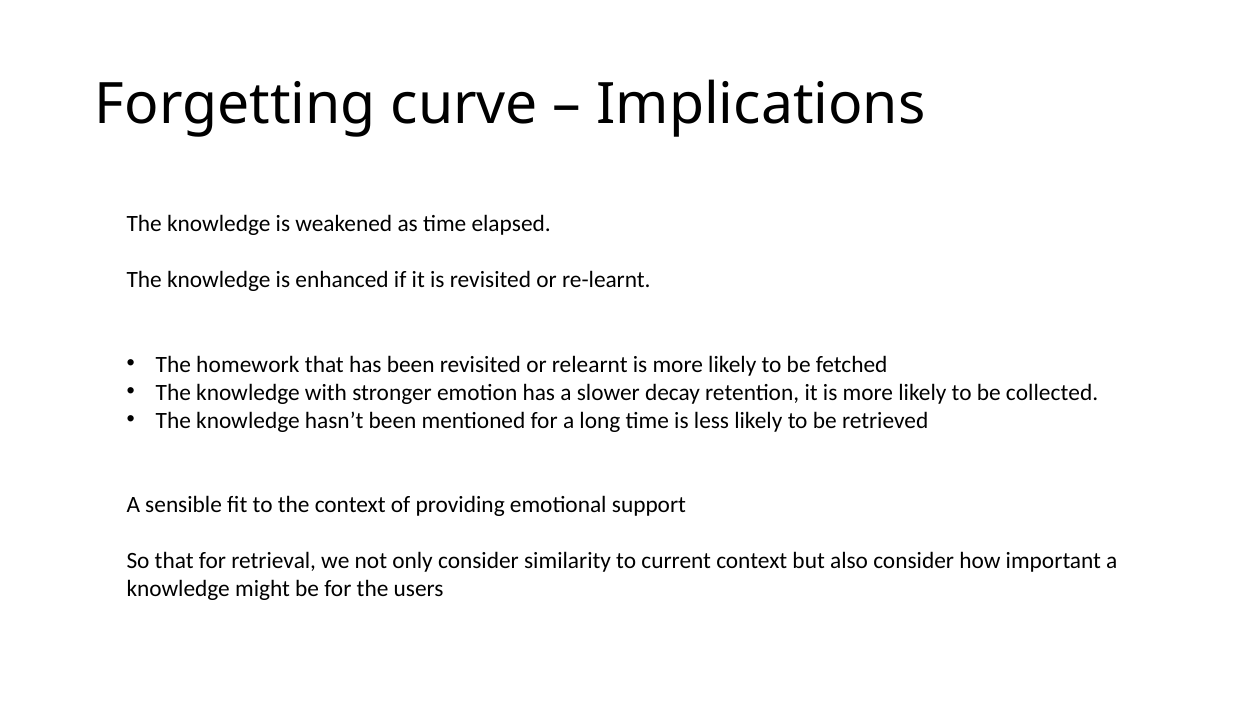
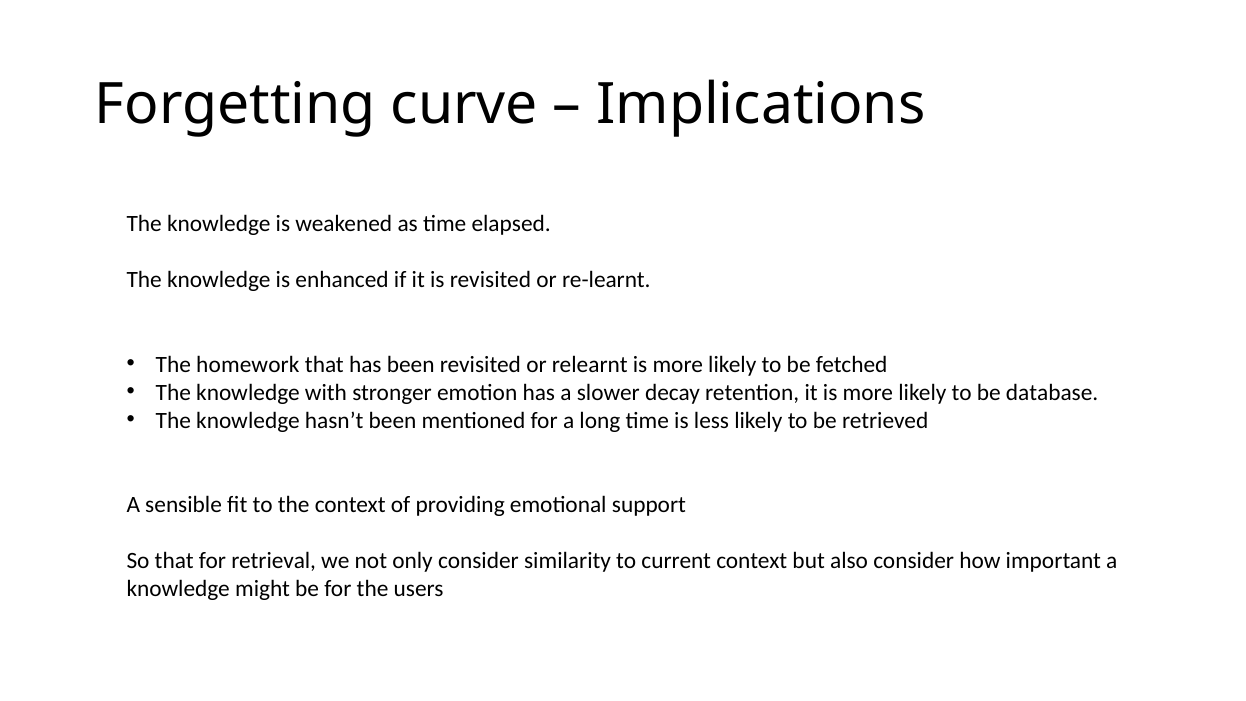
collected: collected -> database
